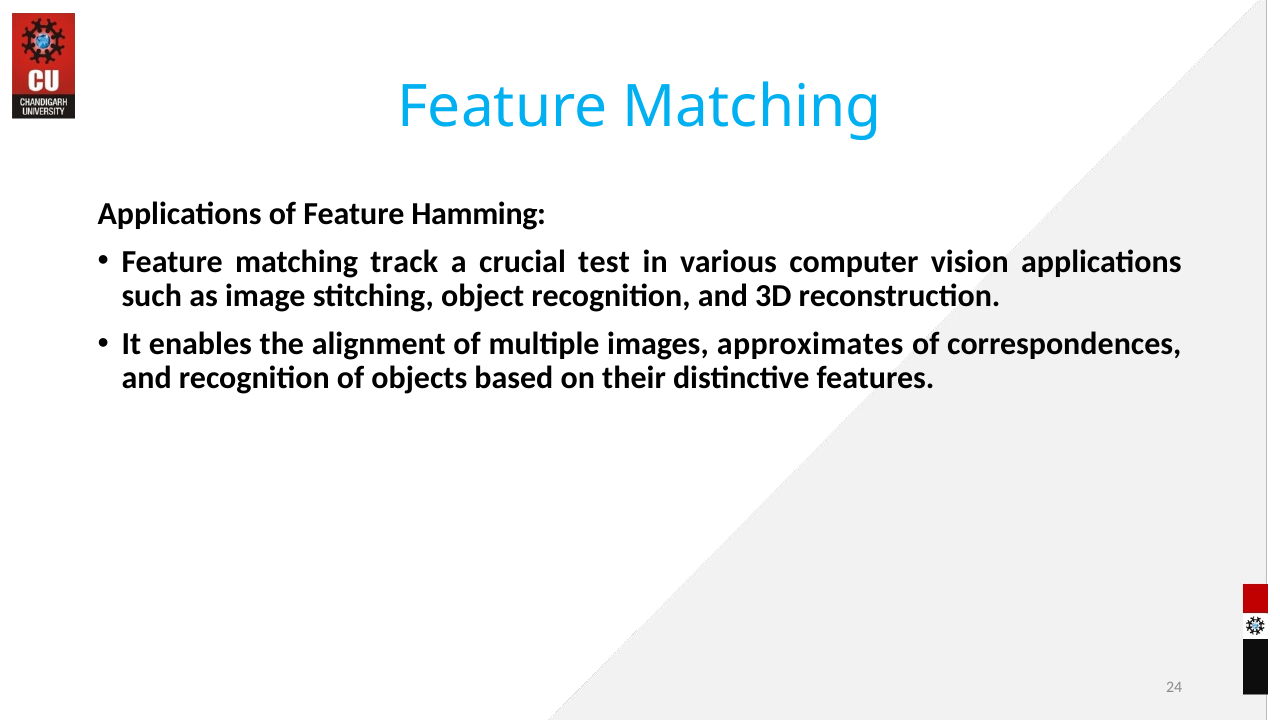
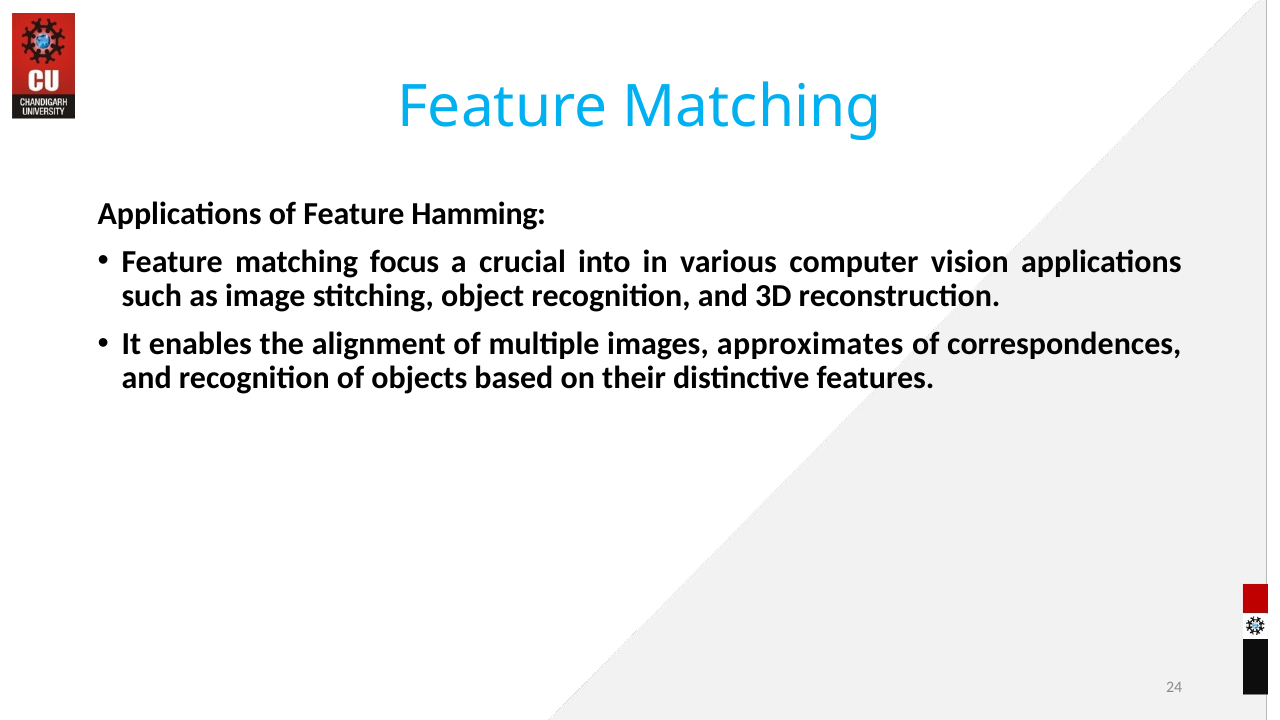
track: track -> focus
test: test -> into
